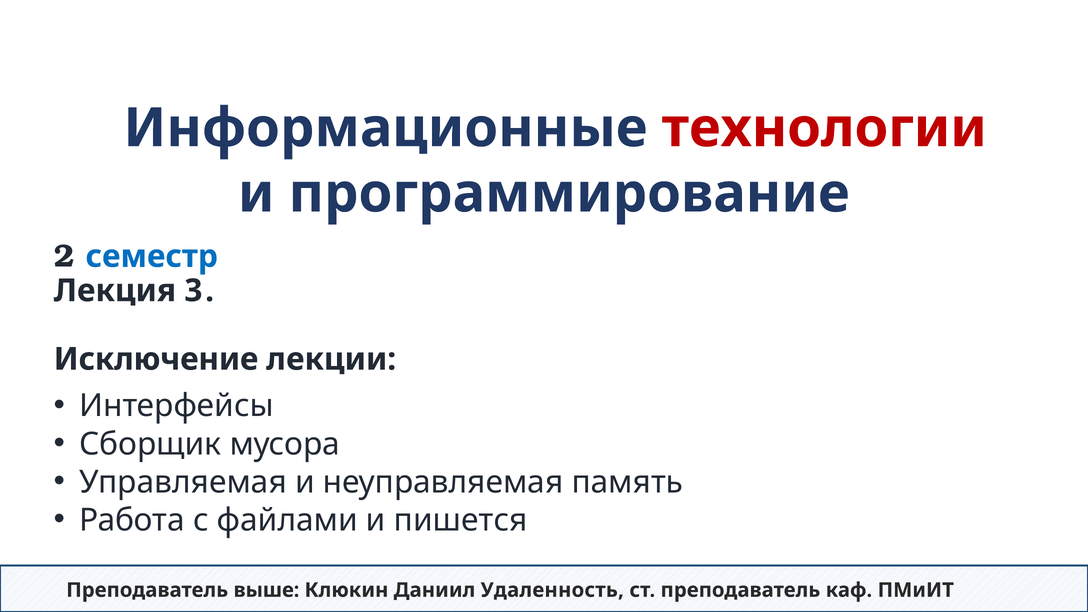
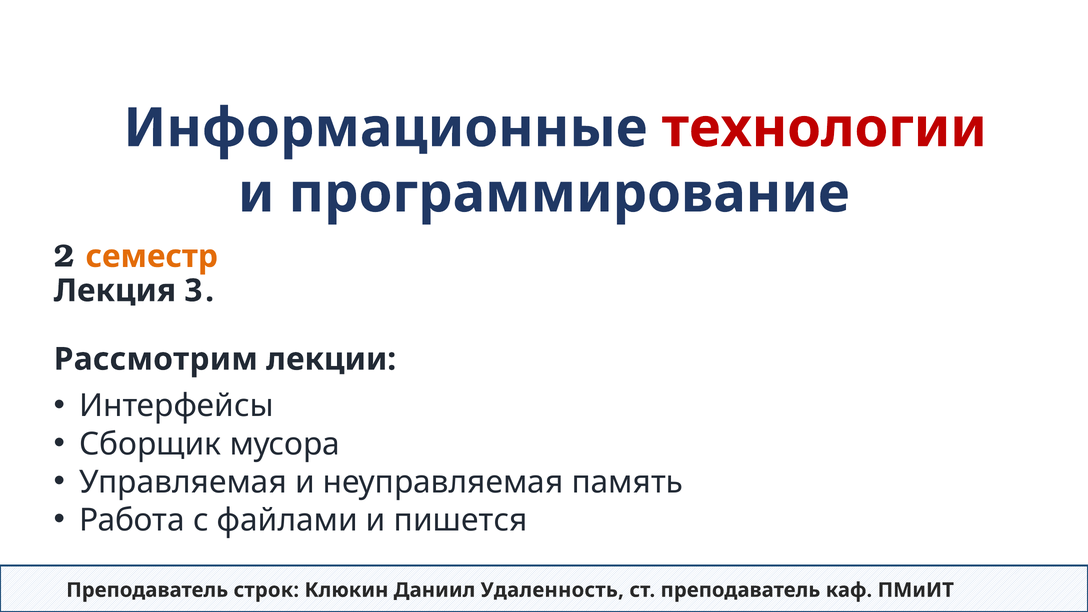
семестр colour: blue -> orange
Исключение: Исключение -> Рассмотрим
выше: выше -> строк
